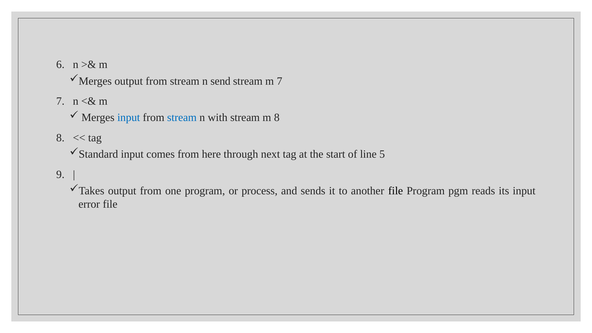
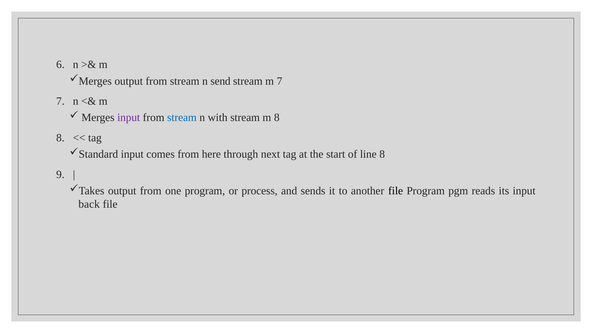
input at (129, 118) colour: blue -> purple
line 5: 5 -> 8
error: error -> back
